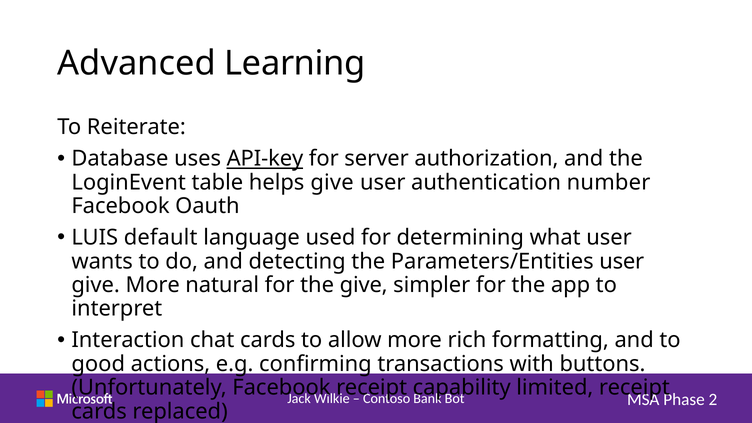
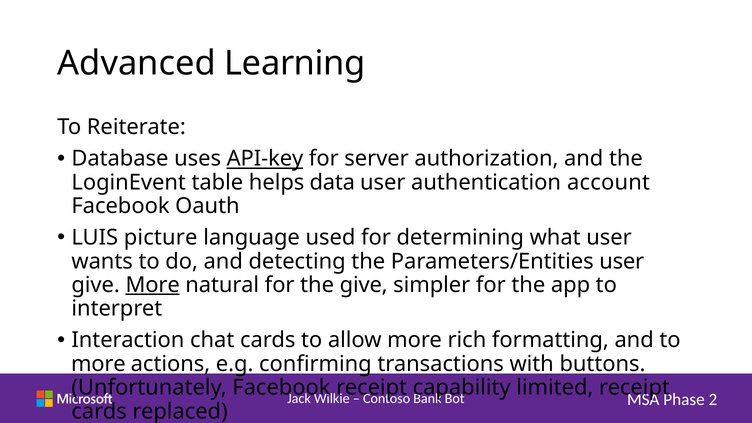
helps give: give -> data
number: number -> account
default: default -> picture
More at (153, 285) underline: none -> present
good at (98, 364): good -> more
